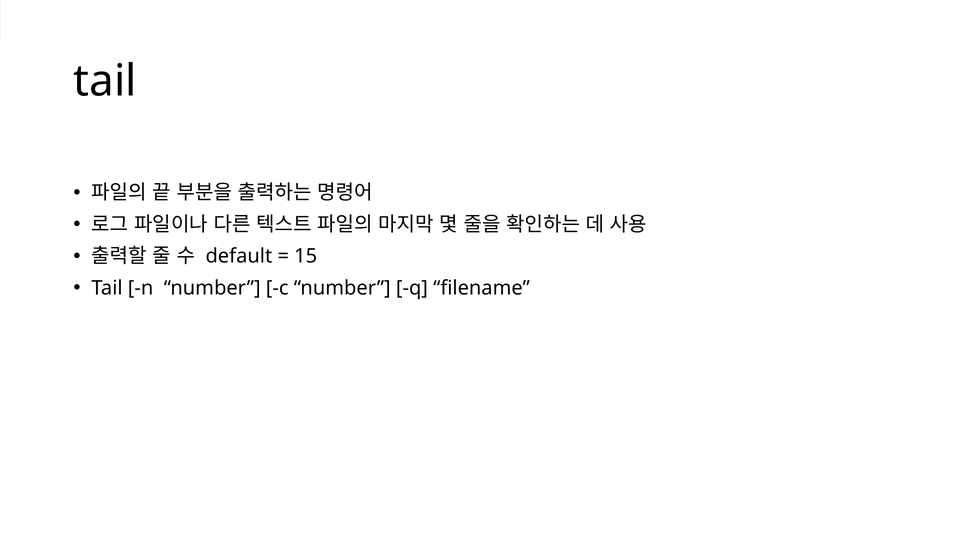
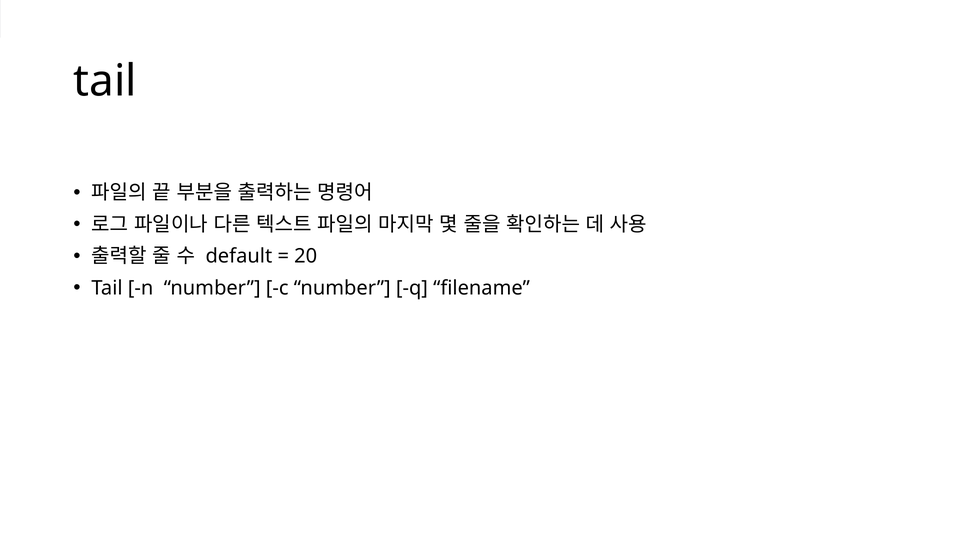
15: 15 -> 20
